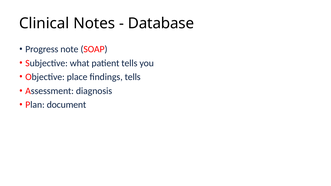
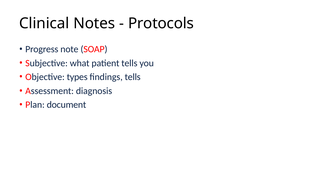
Database: Database -> Protocols
place: place -> types
